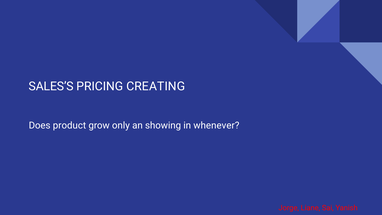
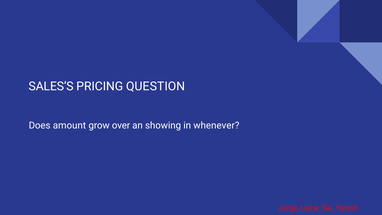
CREATING: CREATING -> QUESTION
product: product -> amount
only: only -> over
